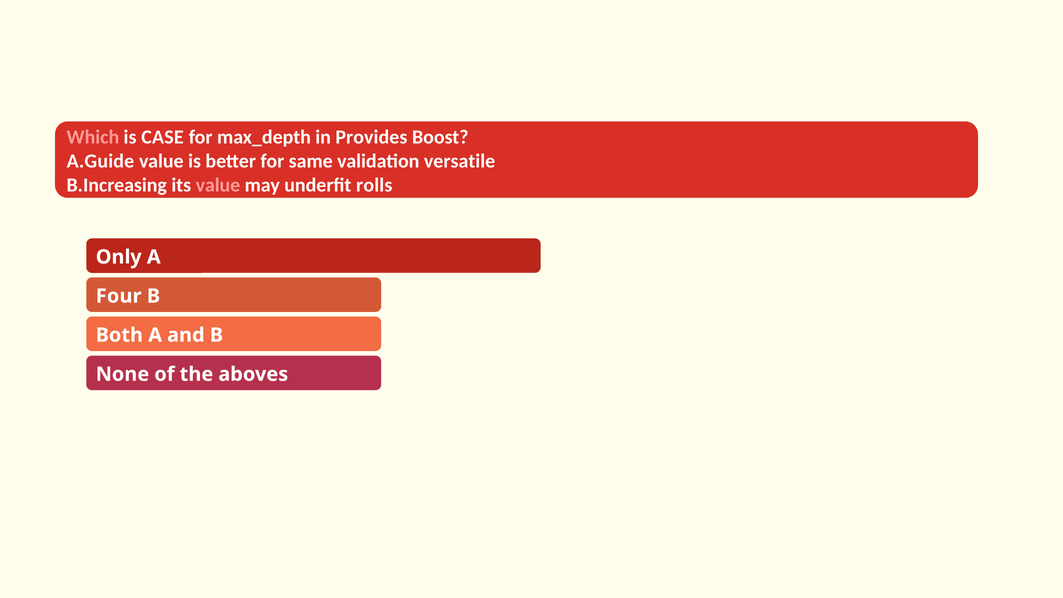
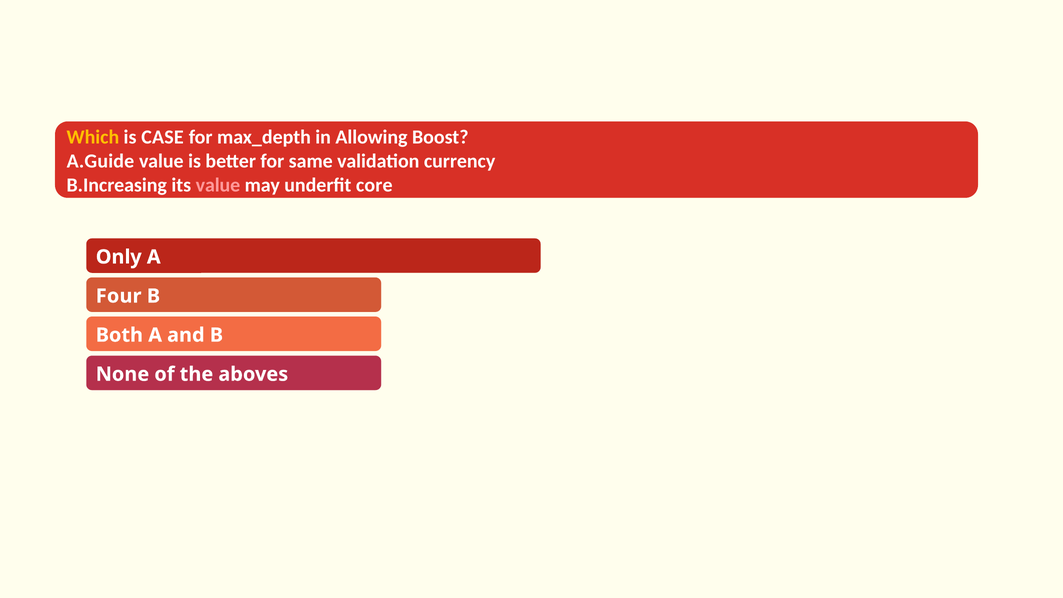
Which colour: pink -> yellow
Provides: Provides -> Allowing
versatile: versatile -> currency
rolls: rolls -> core
